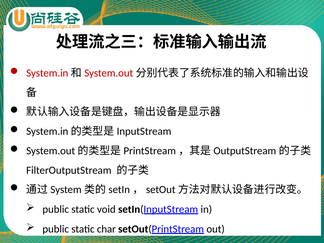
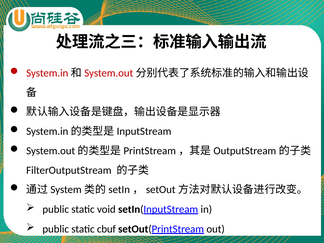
char: char -> cbuf
